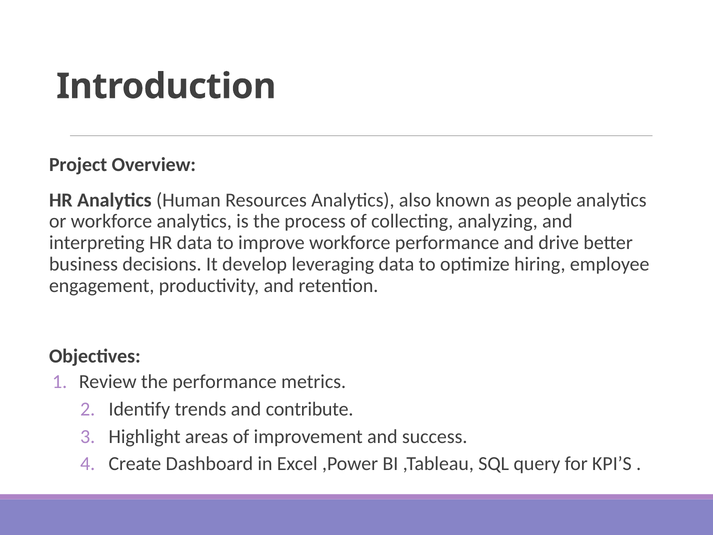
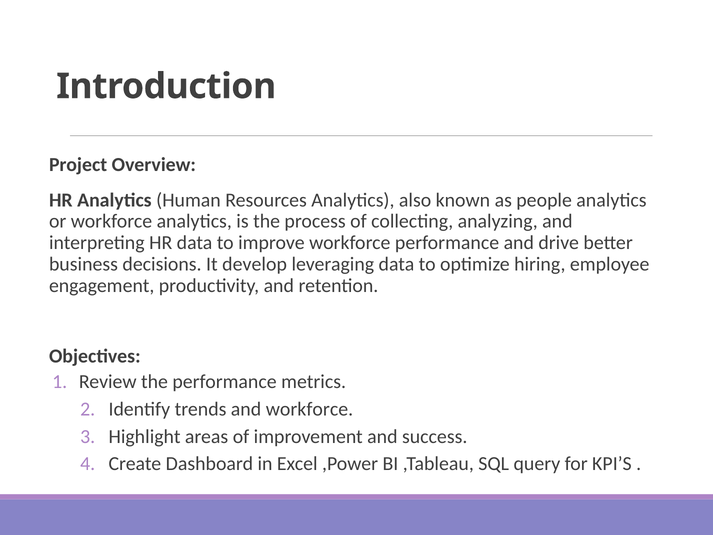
and contribute: contribute -> workforce
